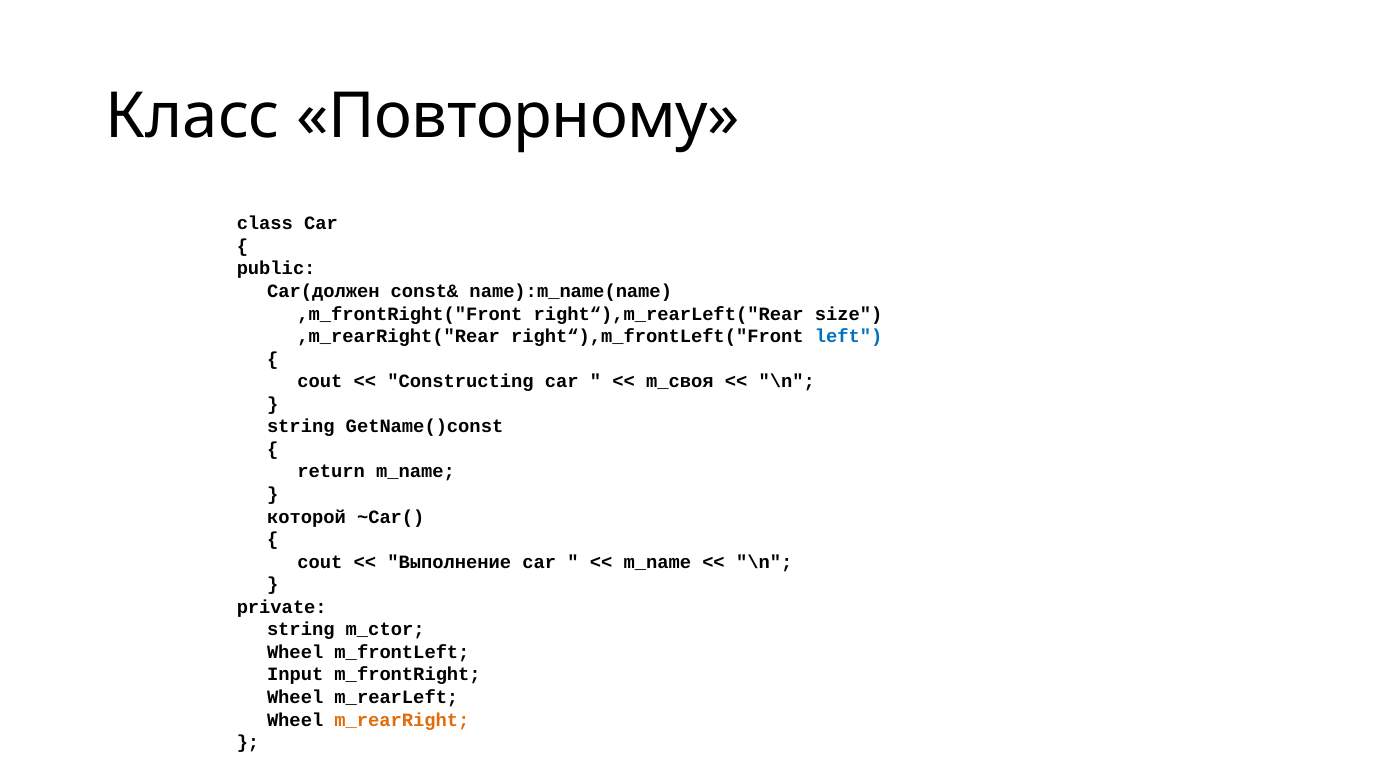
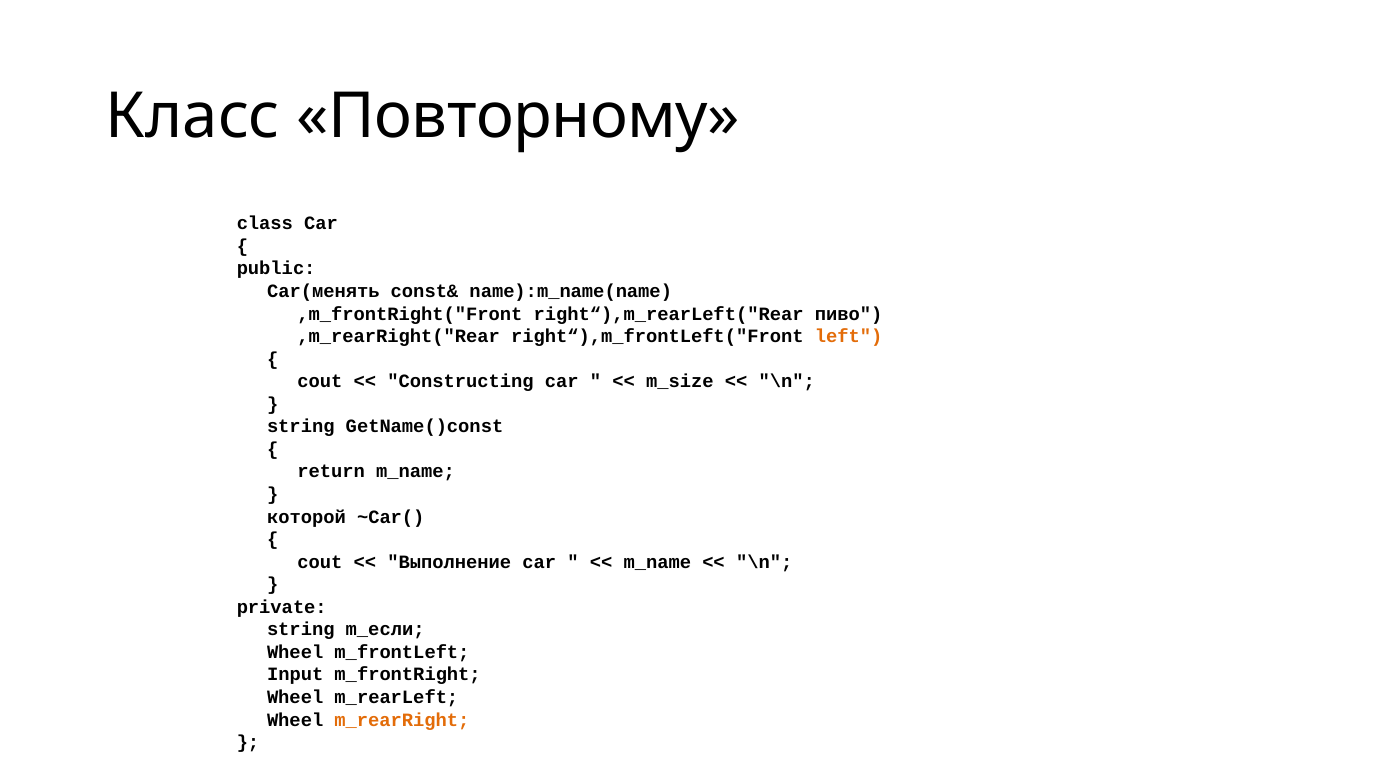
Car(должен: Car(должен -> Car(менять
size: size -> пиво
left colour: blue -> orange
m_своя: m_своя -> m_size
m_ctor: m_ctor -> m_если
